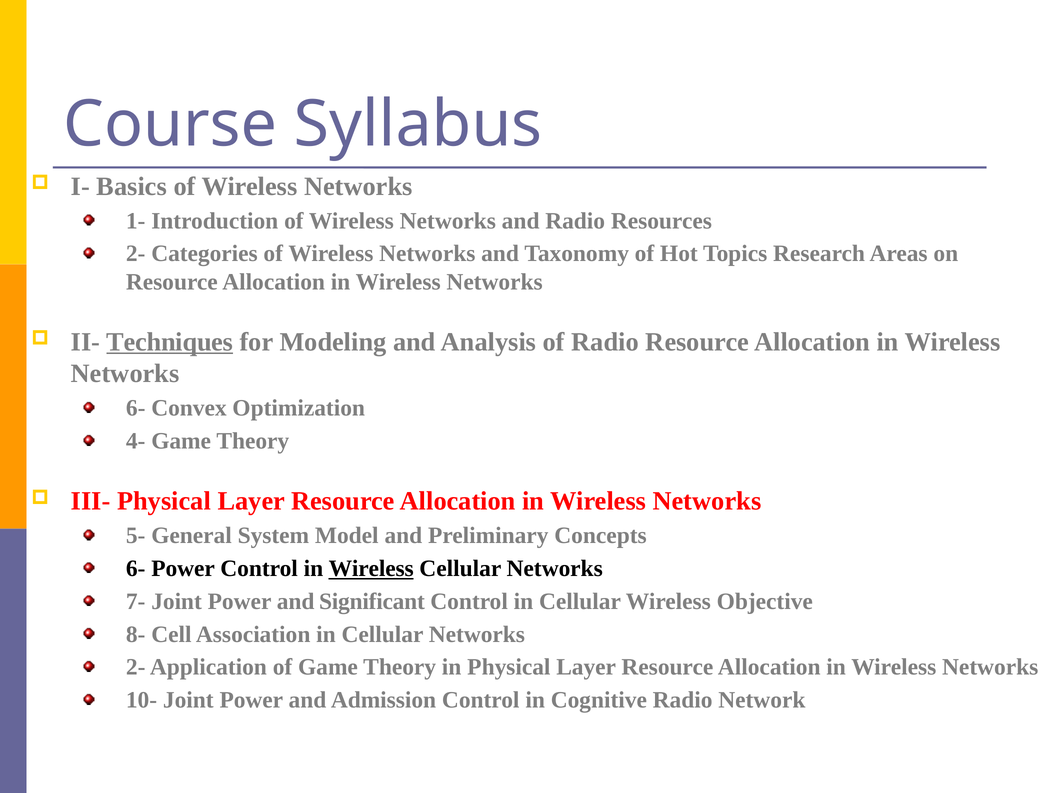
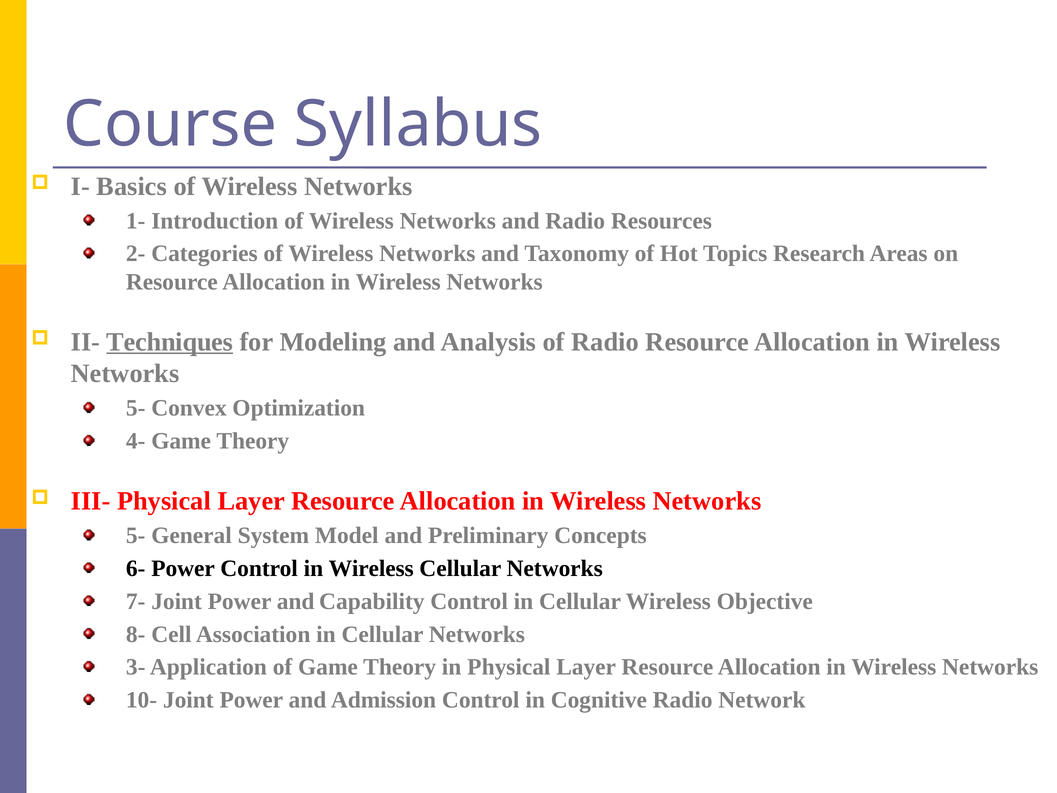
6- at (136, 408): 6- -> 5-
Wireless at (371, 568) underline: present -> none
Significant: Significant -> Capability
2- at (136, 667): 2- -> 3-
